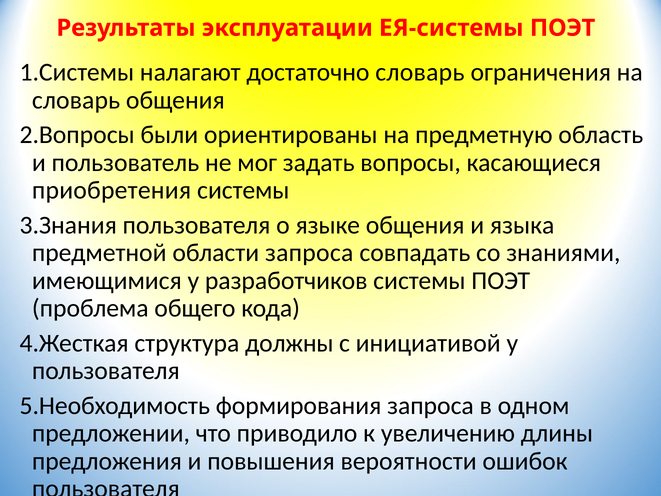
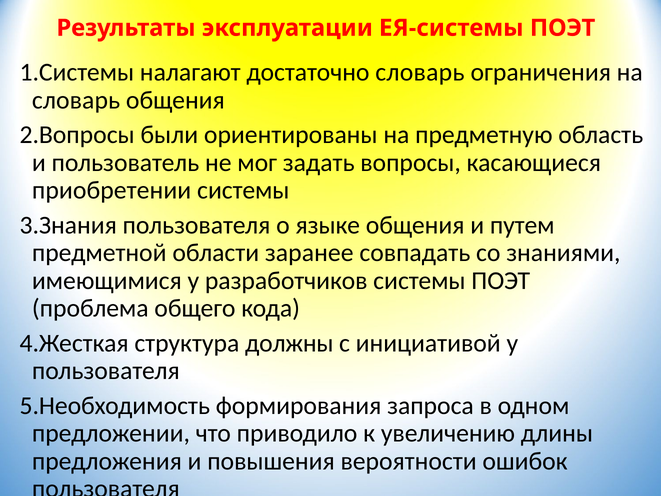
приобретения: приобретения -> приобретении
языка: языка -> путем
области запроса: запроса -> заранее
